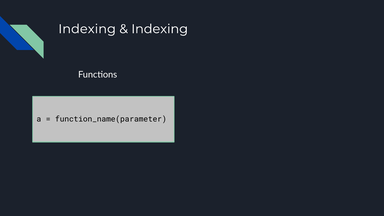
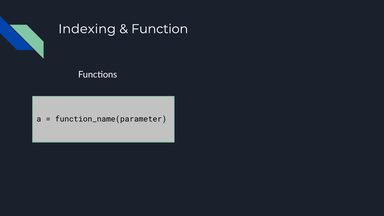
Indexing at (160, 29): Indexing -> Function
